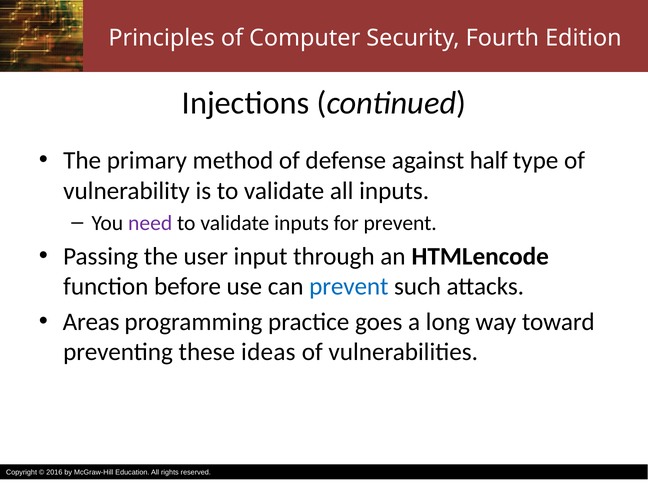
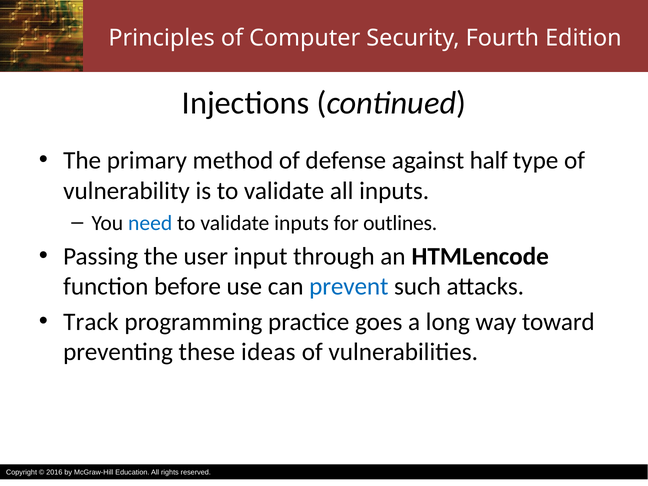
need colour: purple -> blue
for prevent: prevent -> outlines
Areas: Areas -> Track
